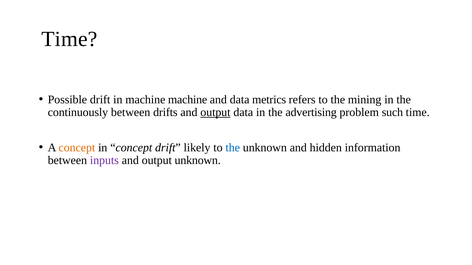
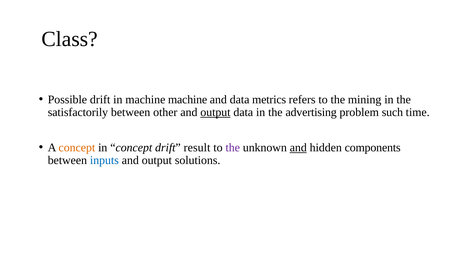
Time at (70, 39): Time -> Class
continuously: continuously -> satisfactorily
drifts: drifts -> other
likely: likely -> result
the at (233, 148) colour: blue -> purple
and at (298, 148) underline: none -> present
information: information -> components
inputs colour: purple -> blue
output unknown: unknown -> solutions
